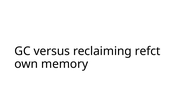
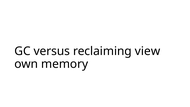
refct: refct -> view
